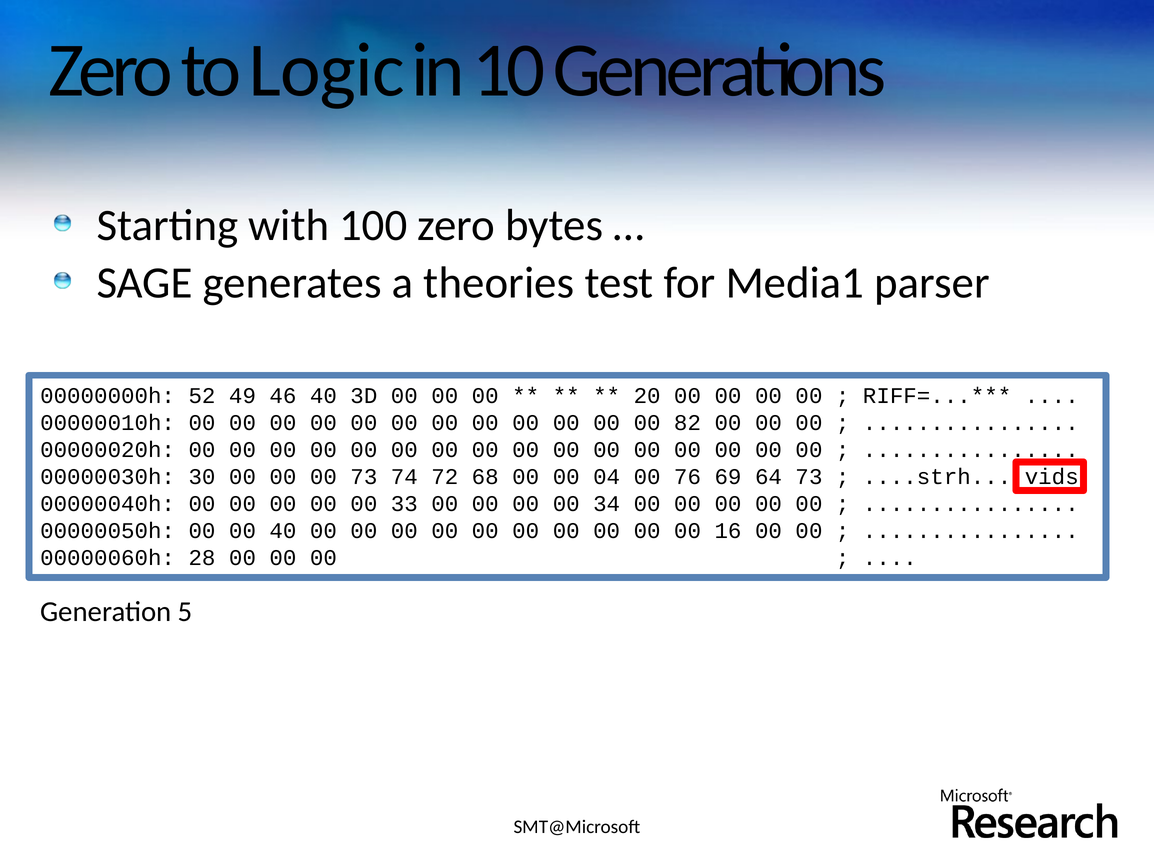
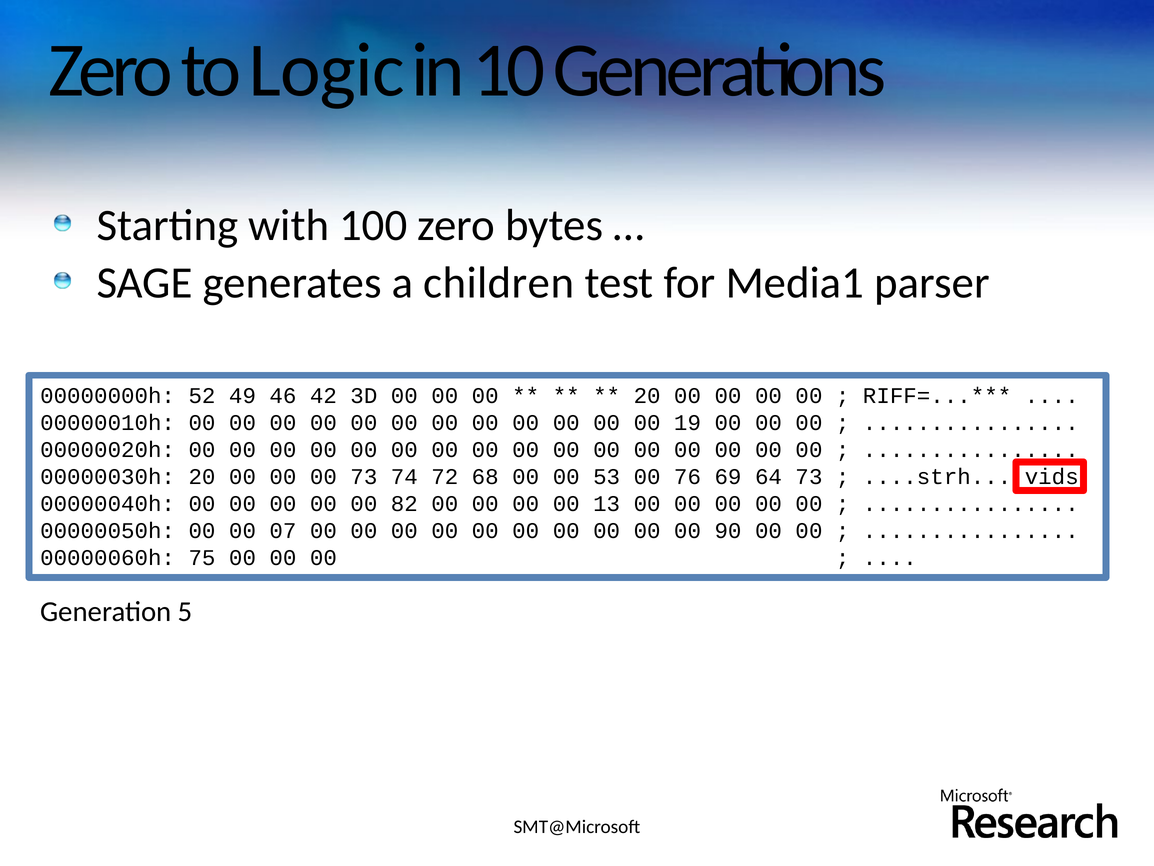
theories: theories -> children
46 40: 40 -> 42
82: 82 -> 19
00000030h 30: 30 -> 20
04: 04 -> 53
33: 33 -> 82
34: 34 -> 13
00 40: 40 -> 07
16: 16 -> 90
28: 28 -> 75
